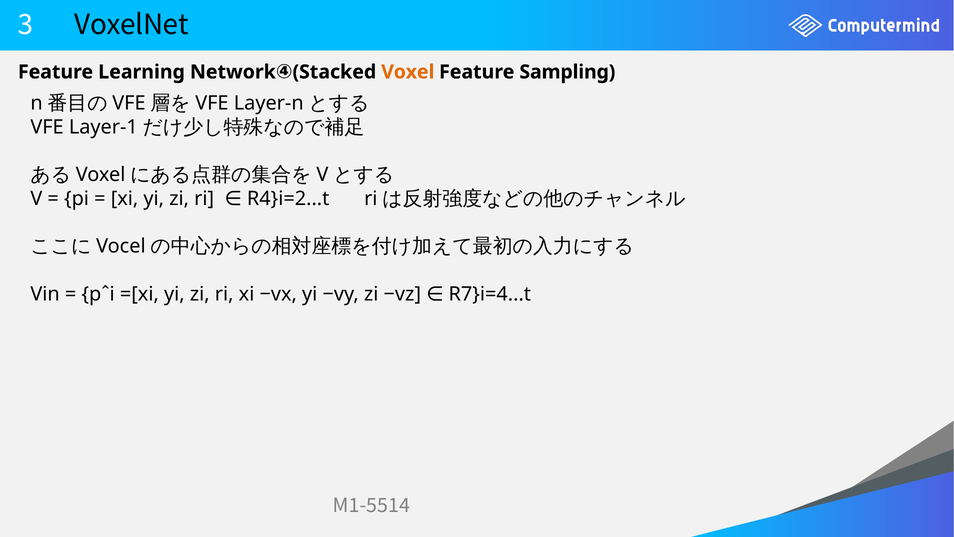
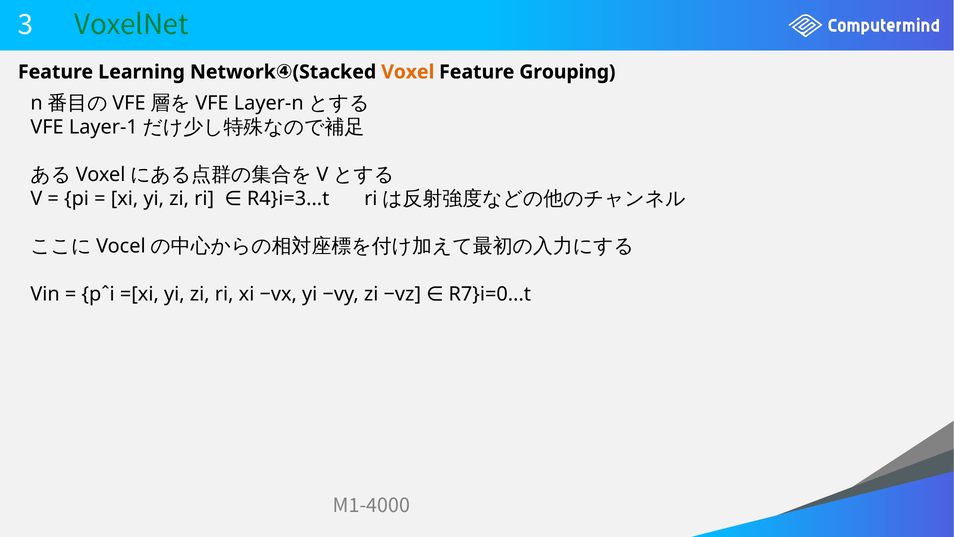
VoxelNet colour: black -> green
Sampling: Sampling -> Grouping
R4}i=2...t: R4}i=2...t -> R4}i=3...t
R7}i=4...t: R7}i=4...t -> R7}i=0...t
M1-5514: M1-5514 -> M1-4000
